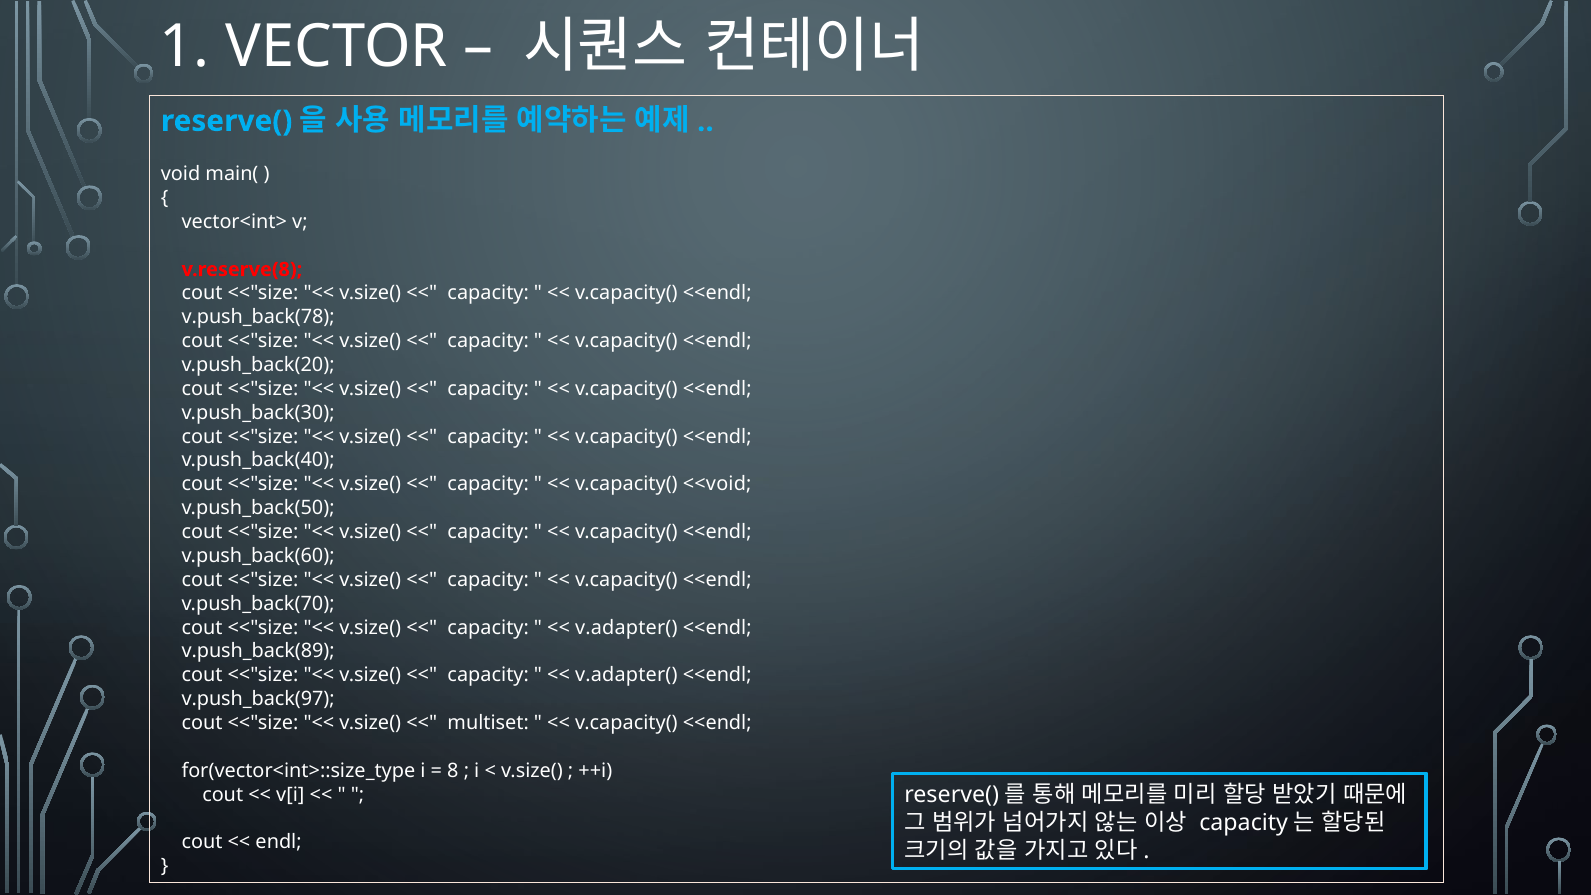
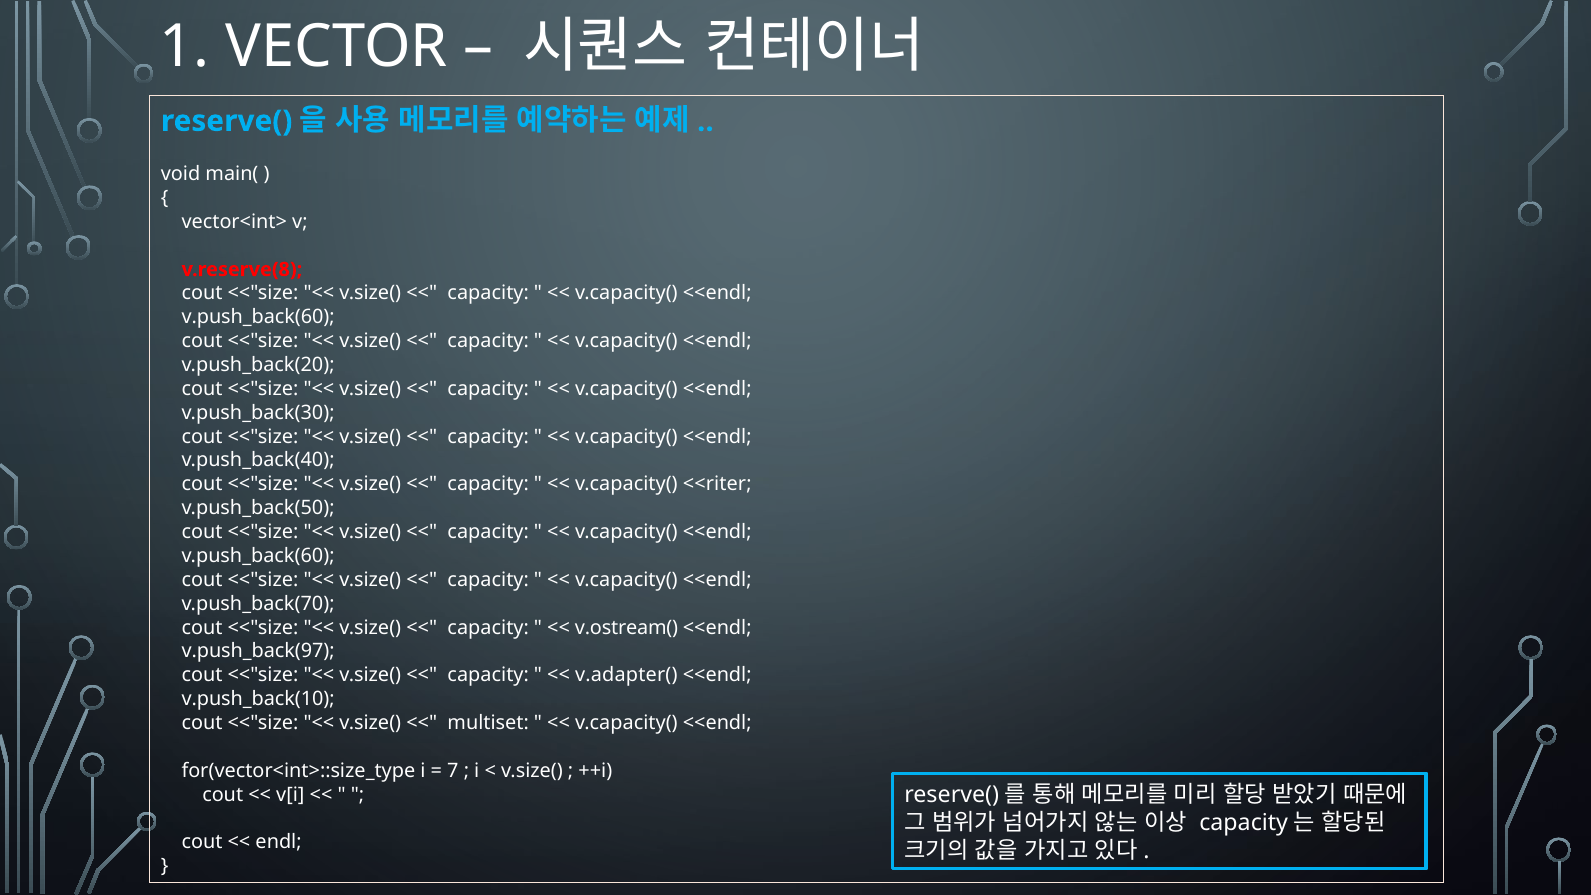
v.push_back(78 at (258, 317): v.push_back(78 -> v.push_back(60
<<void: <<void -> <<riter
v.adapter( at (626, 627): v.adapter( -> v.ostream(
v.push_back(89: v.push_back(89 -> v.push_back(97
v.push_back(97: v.push_back(97 -> v.push_back(10
8: 8 -> 7
